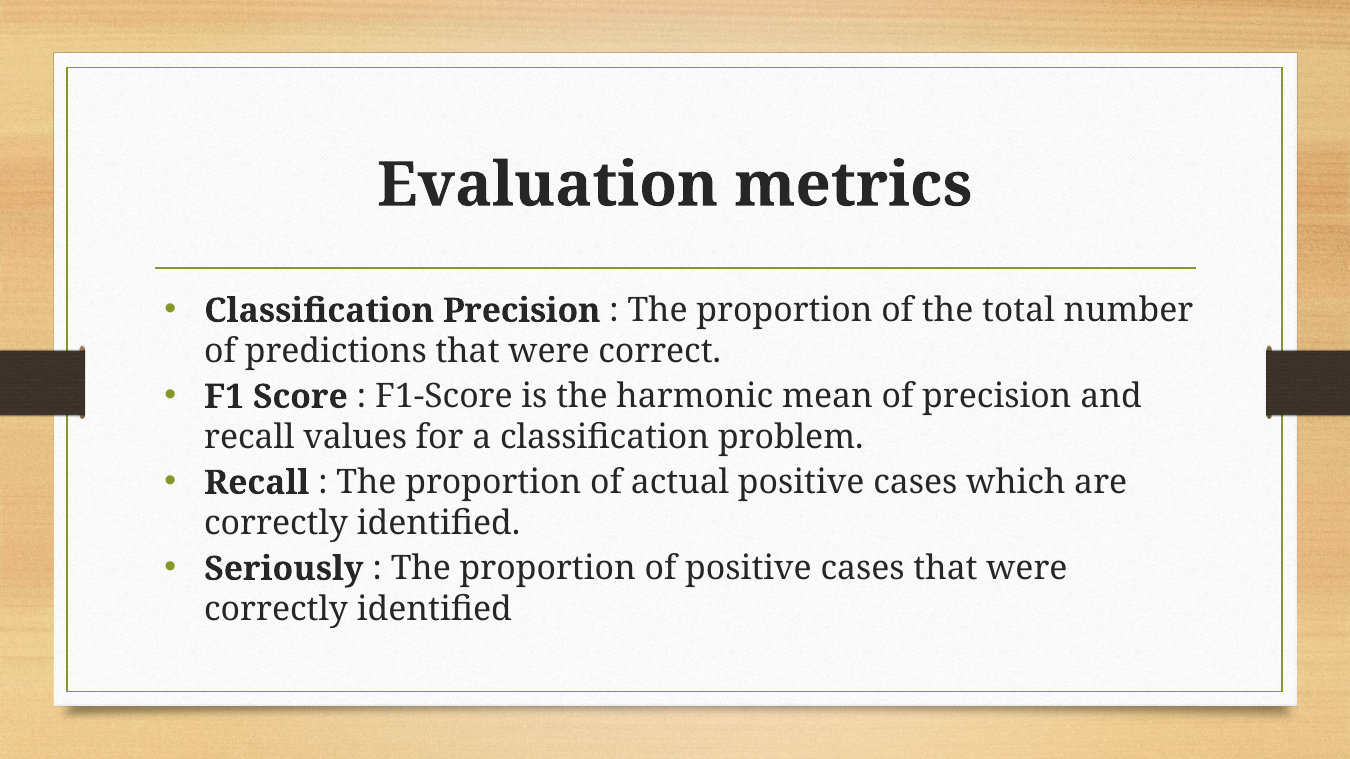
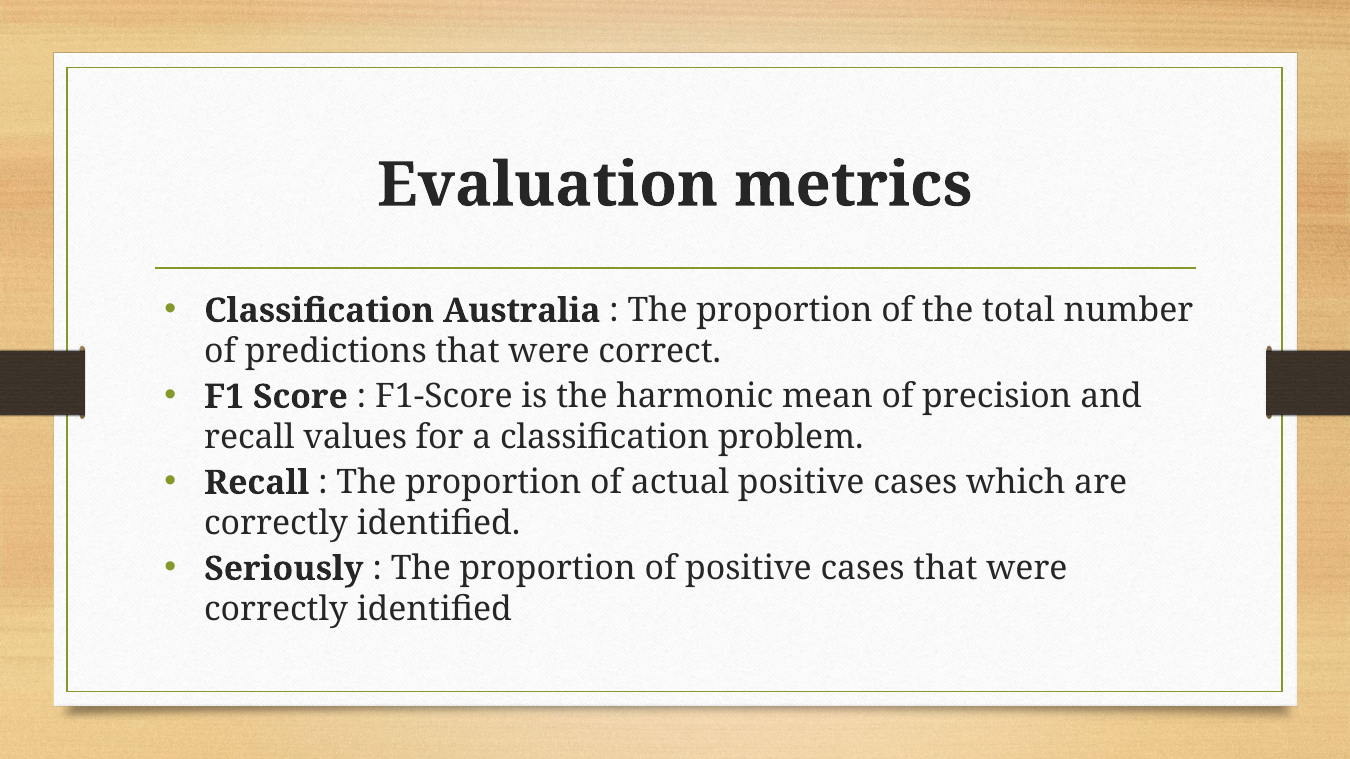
Classification Precision: Precision -> Australia
